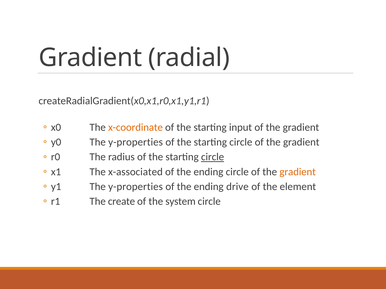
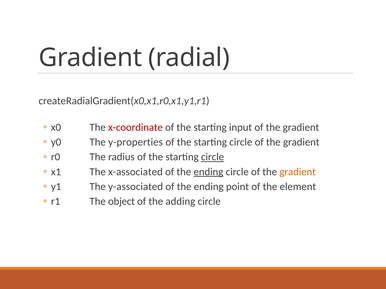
x-coordinate colour: orange -> red
ending at (208, 172) underline: none -> present
y1 The y-properties: y-properties -> y-associated
drive: drive -> point
create: create -> object
system: system -> adding
